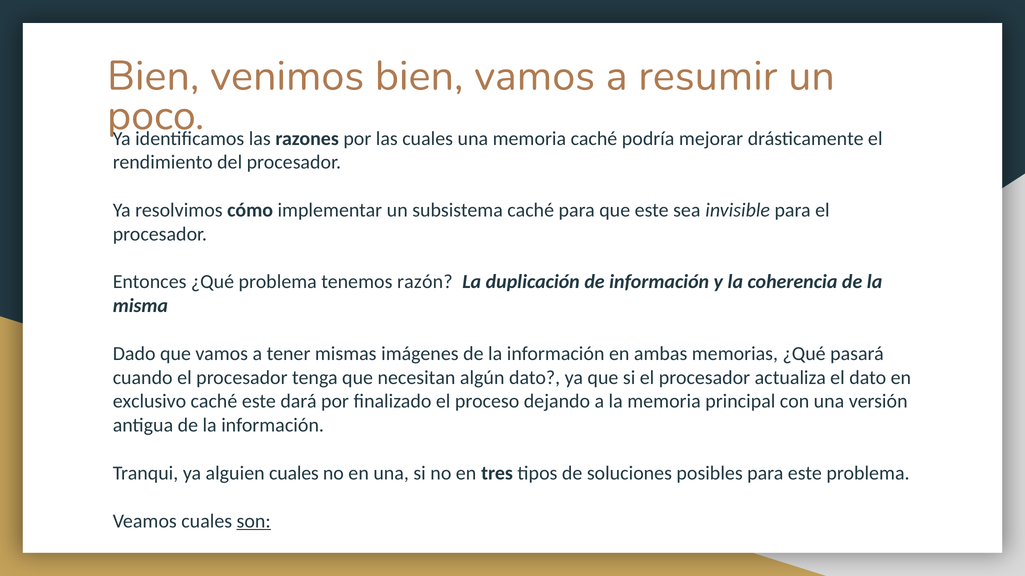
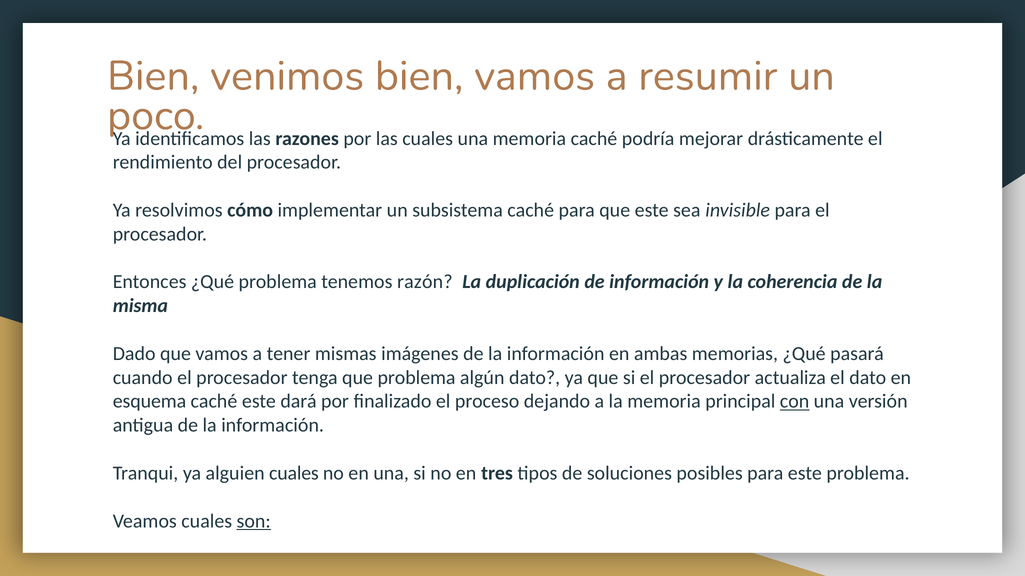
que necesitan: necesitan -> problema
exclusivo: exclusivo -> esquema
con underline: none -> present
